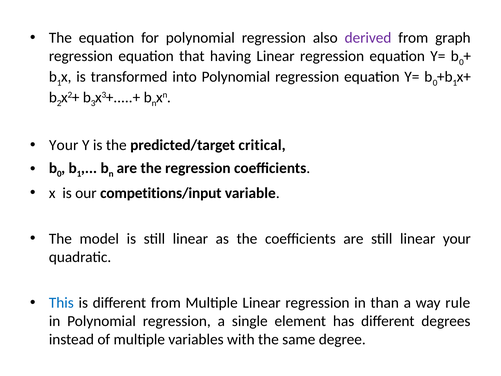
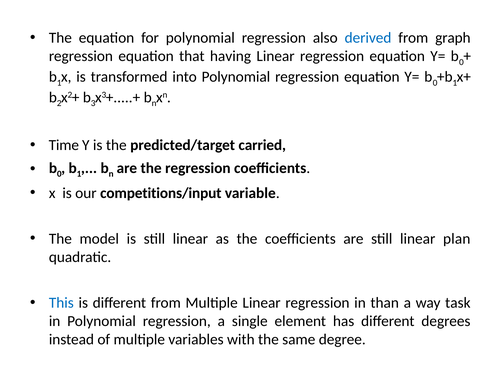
derived colour: purple -> blue
Your at (64, 145): Your -> Time
critical: critical -> carried
linear your: your -> plan
rule: rule -> task
